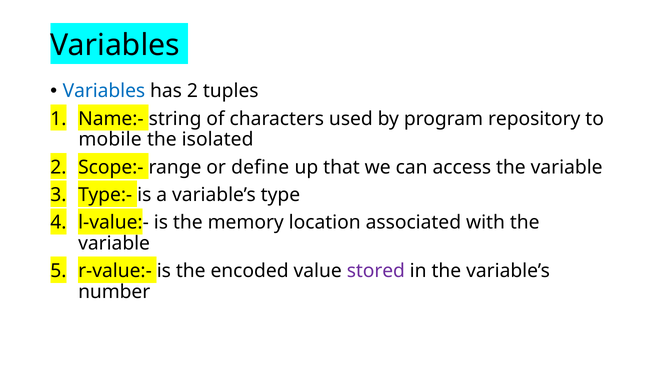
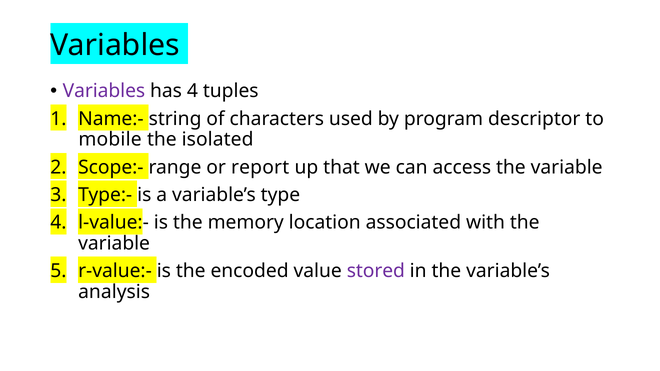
Variables at (104, 91) colour: blue -> purple
has 2: 2 -> 4
repository: repository -> descriptor
define: define -> report
number: number -> analysis
